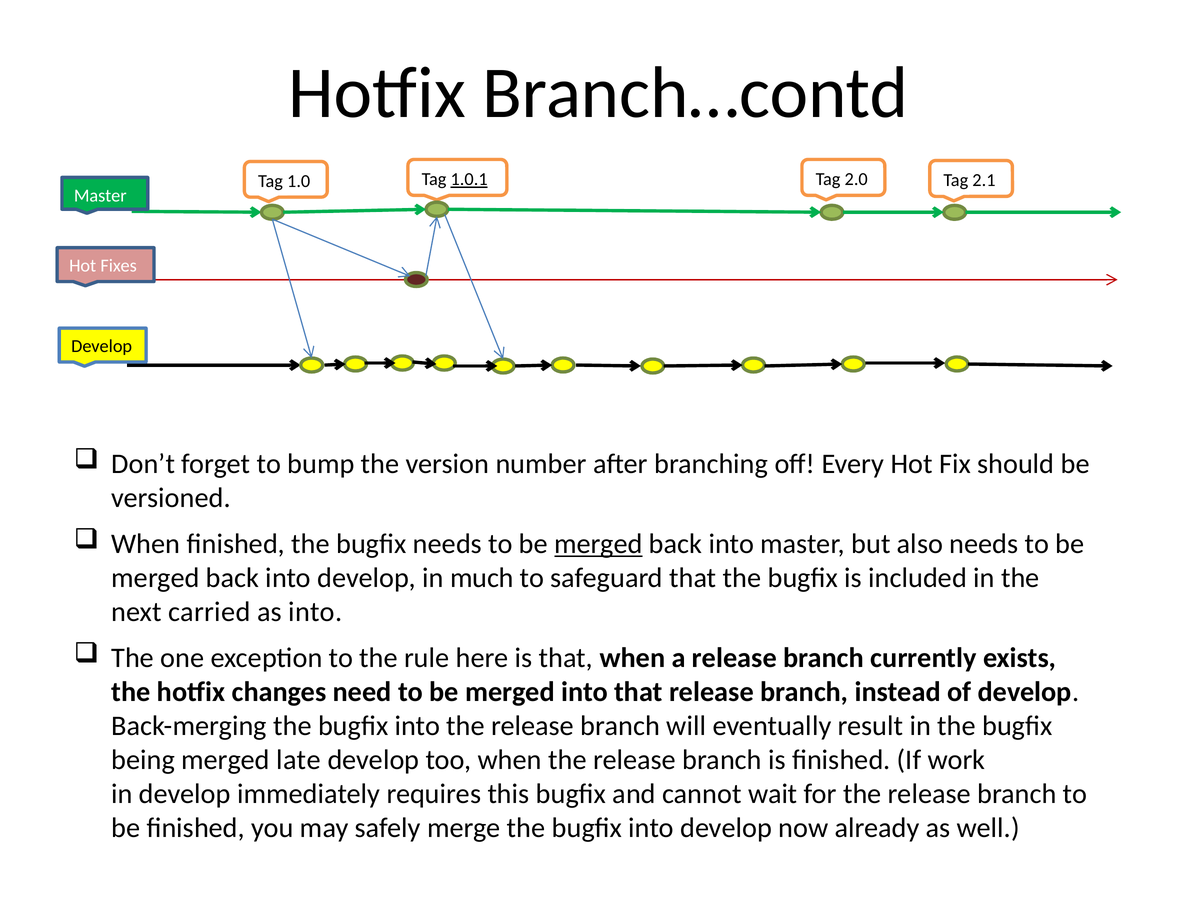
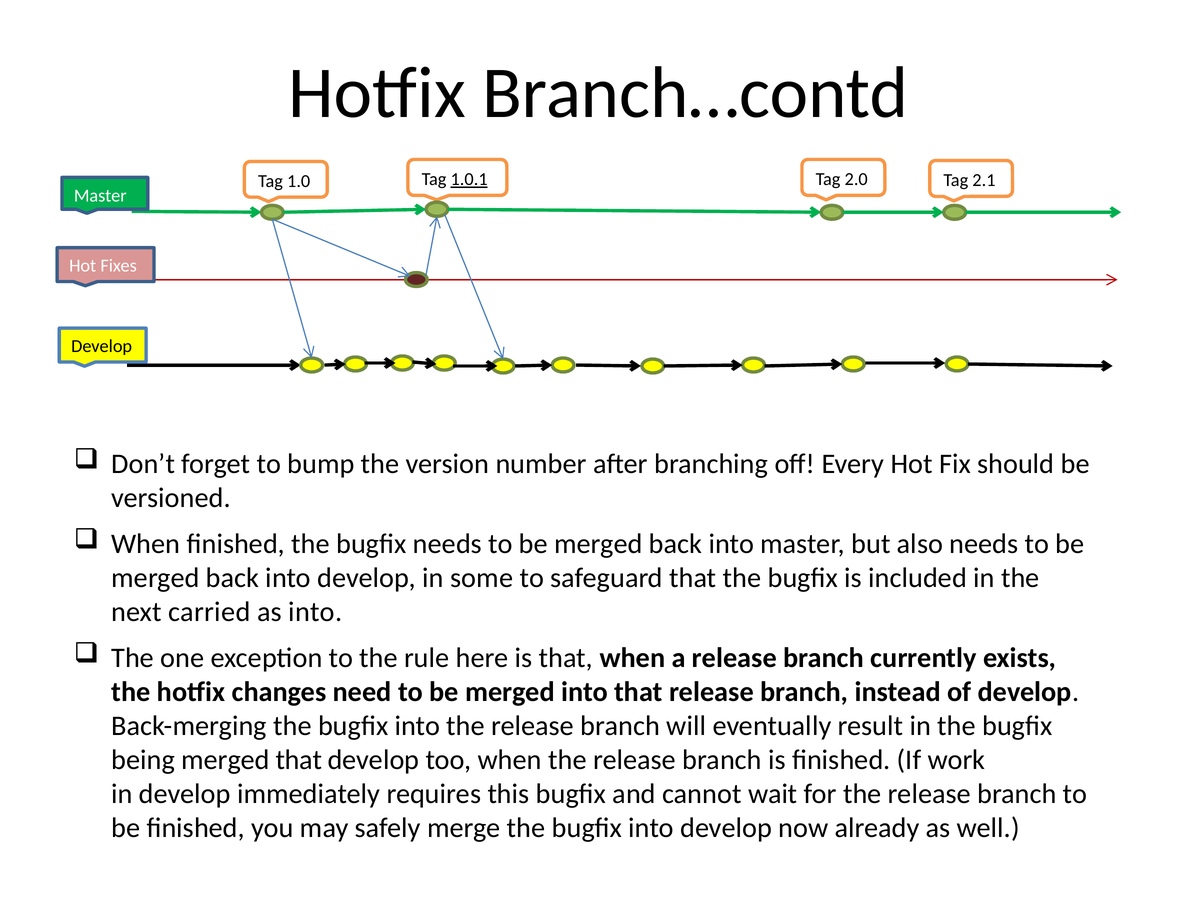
merged at (598, 544) underline: present -> none
much: much -> some
merged late: late -> that
